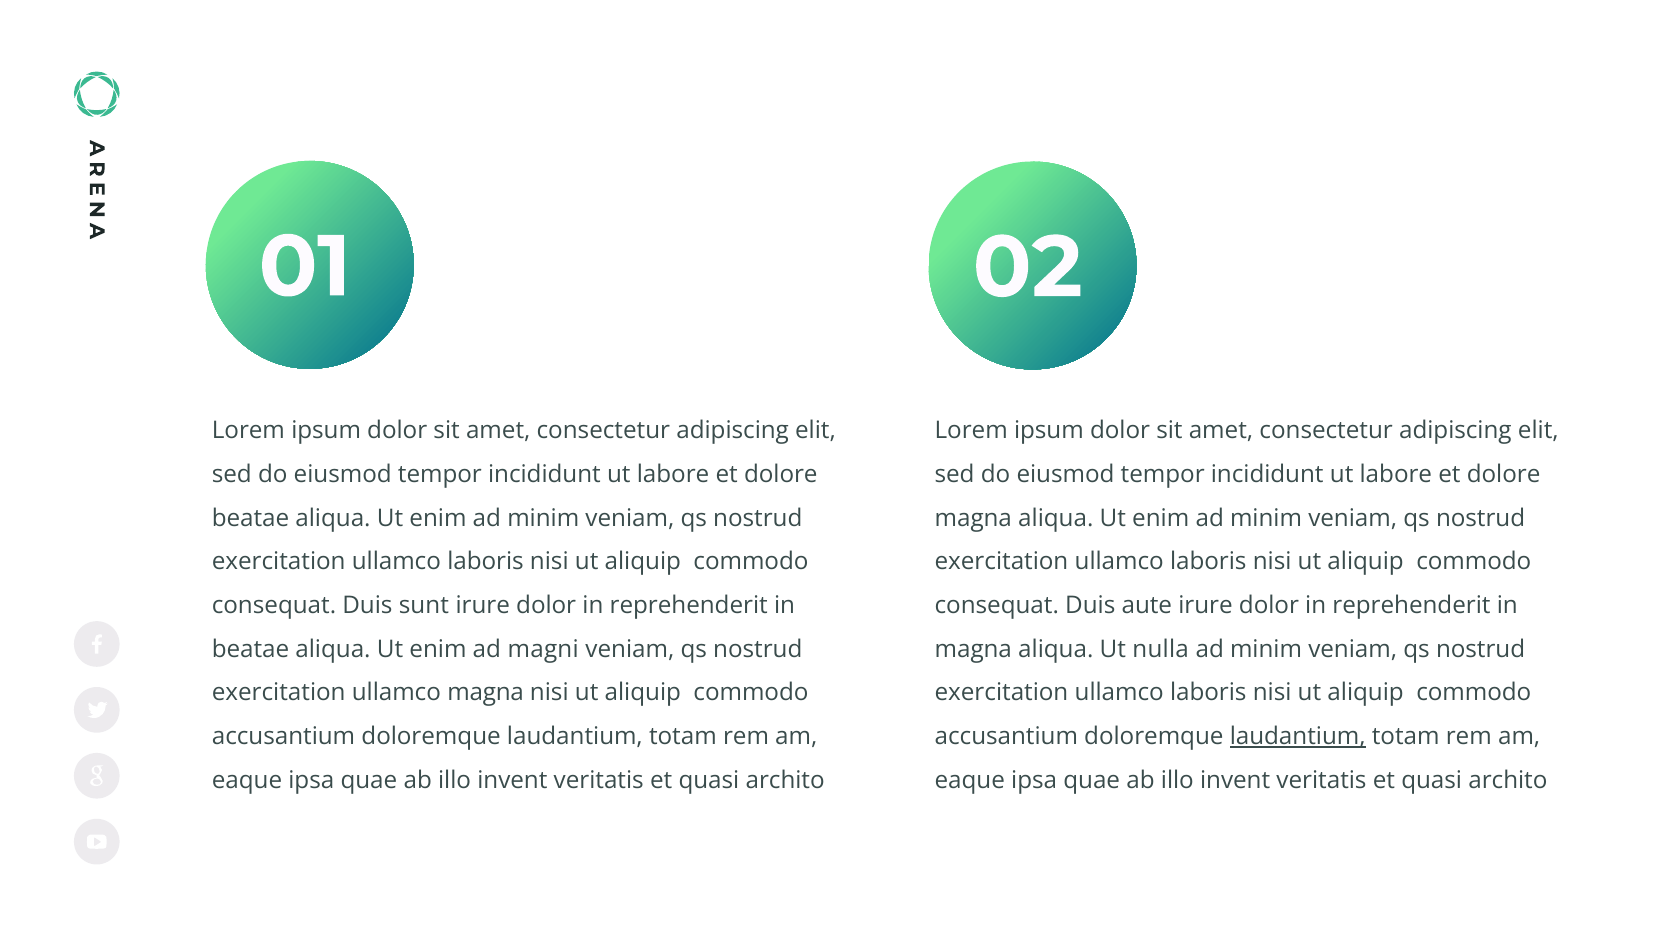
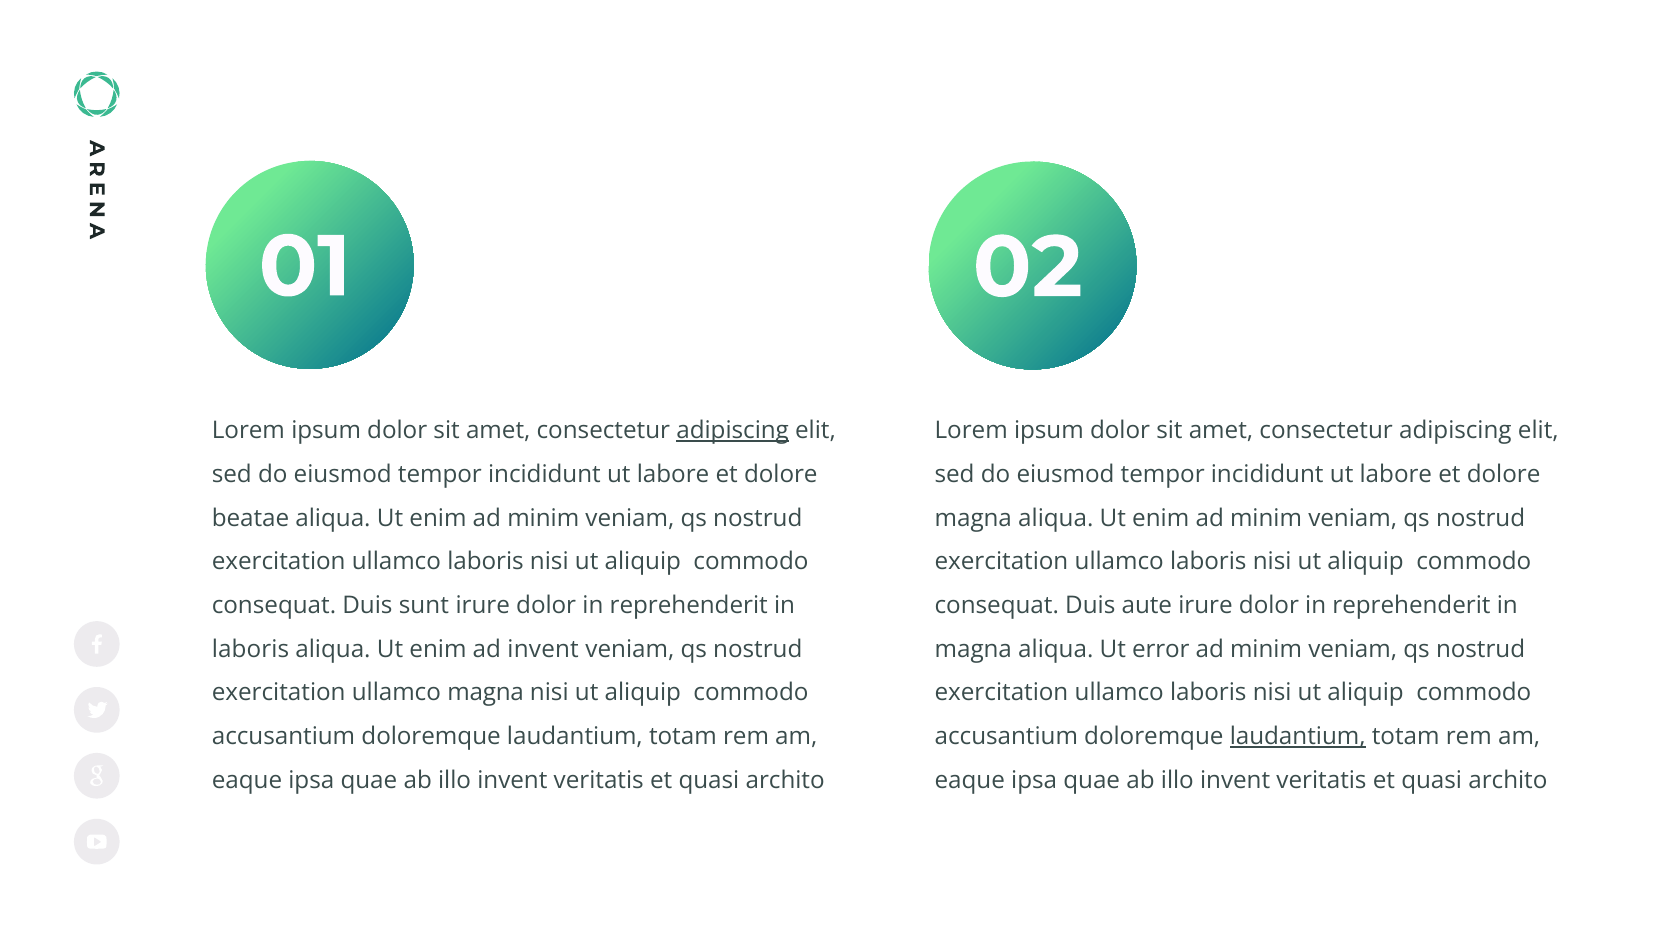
adipiscing at (733, 431) underline: none -> present
beatae at (251, 649): beatae -> laboris
ad magni: magni -> invent
nulla: nulla -> error
